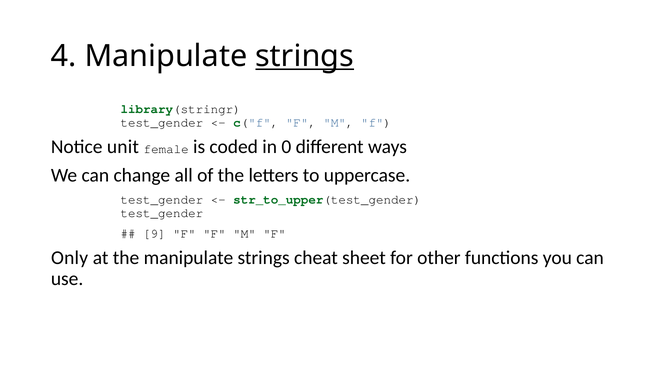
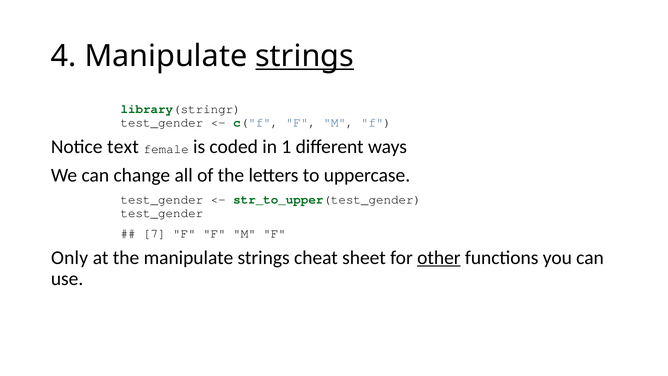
unit: unit -> text
0: 0 -> 1
9: 9 -> 7
other underline: none -> present
